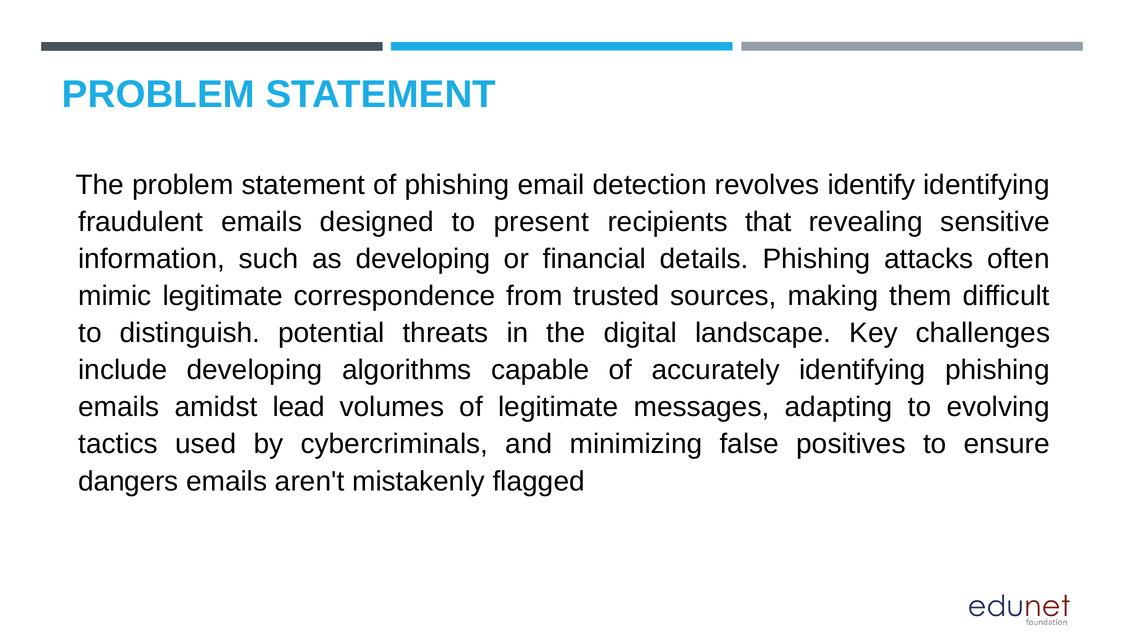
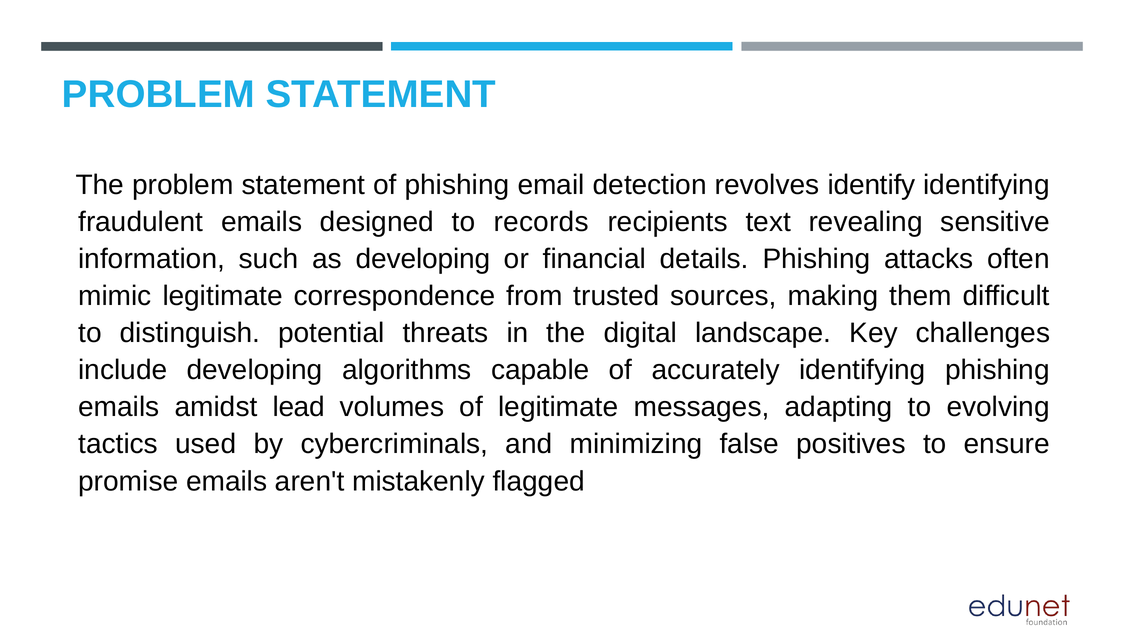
present: present -> records
that: that -> text
dangers: dangers -> promise
